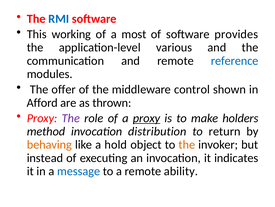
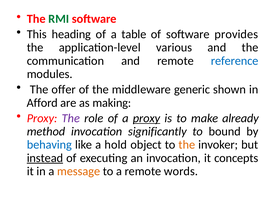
RMI colour: blue -> green
working: working -> heading
most: most -> table
control: control -> generic
thrown: thrown -> making
holders: holders -> already
distribution: distribution -> significantly
return: return -> bound
behaving colour: orange -> blue
instead underline: none -> present
indicates: indicates -> concepts
message colour: blue -> orange
ability: ability -> words
